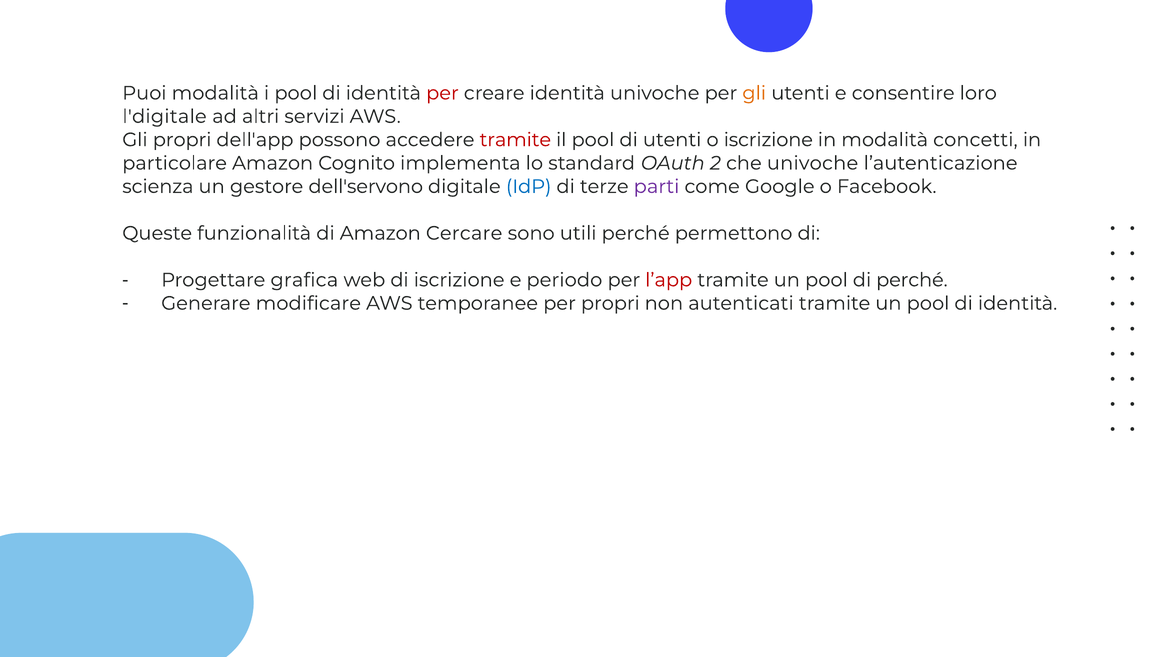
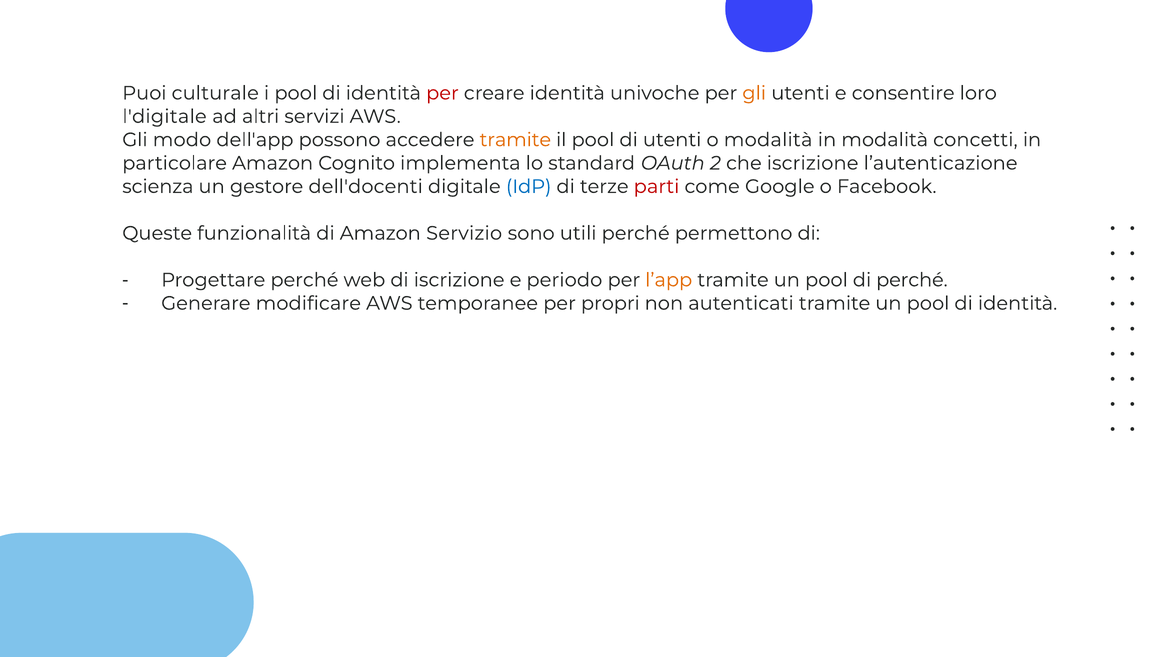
Puoi modalità: modalità -> culturale
Gli propri: propri -> modo
tramite at (515, 140) colour: red -> orange
o iscrizione: iscrizione -> modalità
che univoche: univoche -> iscrizione
dell'servono: dell'servono -> dell'docenti
parti colour: purple -> red
Cercare: Cercare -> Servizio
Progettare grafica: grafica -> perché
l’app colour: red -> orange
